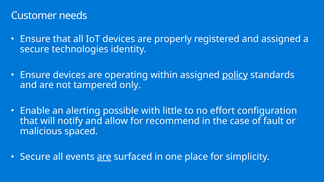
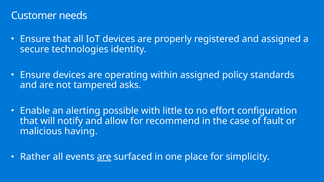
policy underline: present -> none
only: only -> asks
spaced: spaced -> having
Secure at (35, 157): Secure -> Rather
